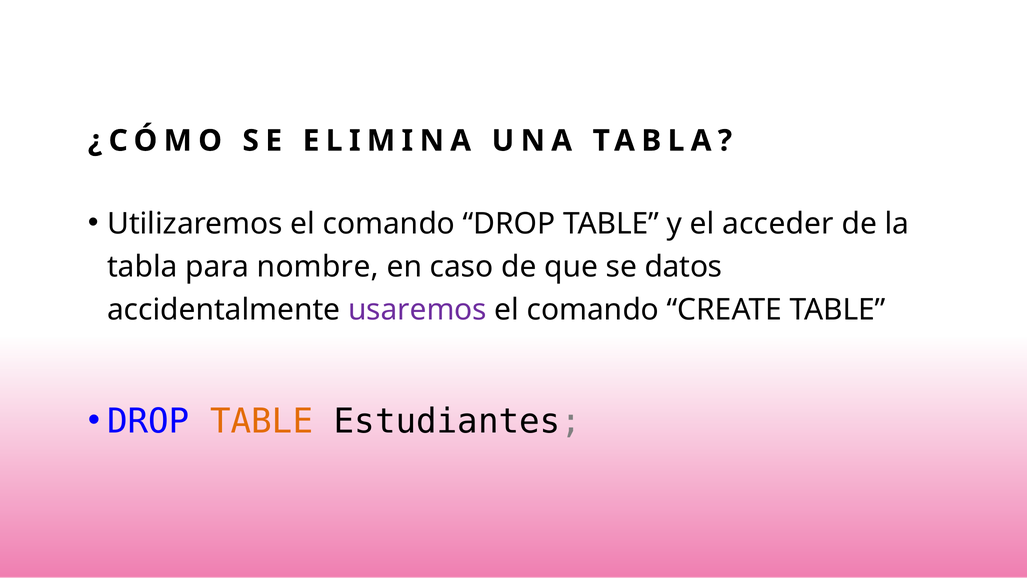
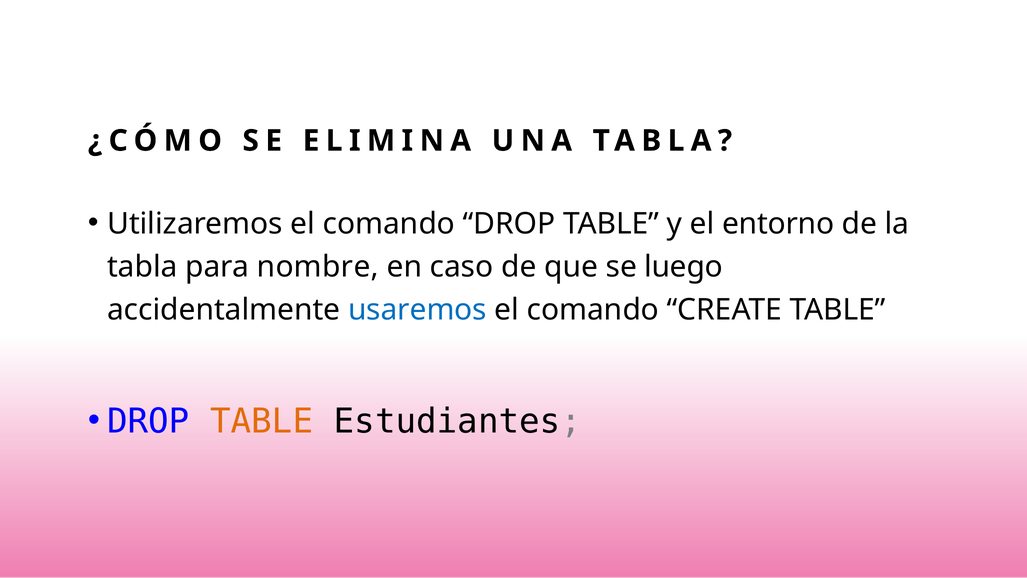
acceder: acceder -> entorno
datos: datos -> luego
usaremos colour: purple -> blue
